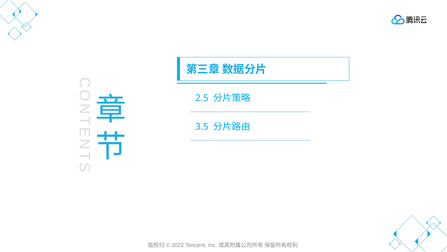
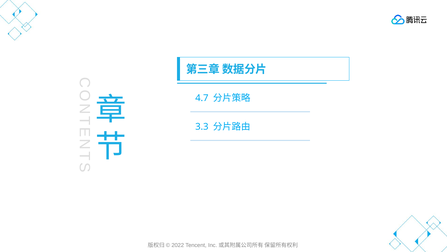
2.5: 2.5 -> 4.7
3.5: 3.5 -> 3.3
